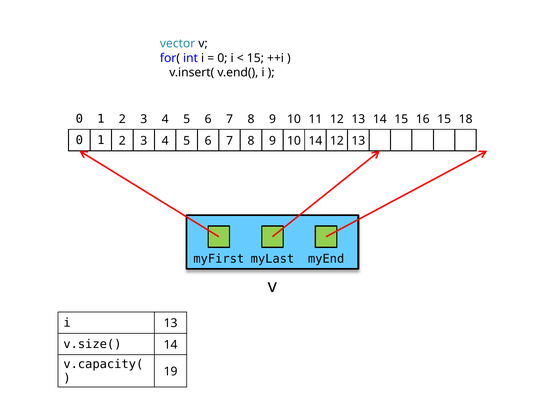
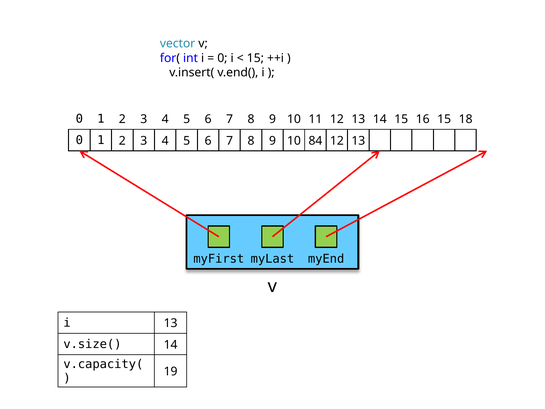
10 14: 14 -> 84
